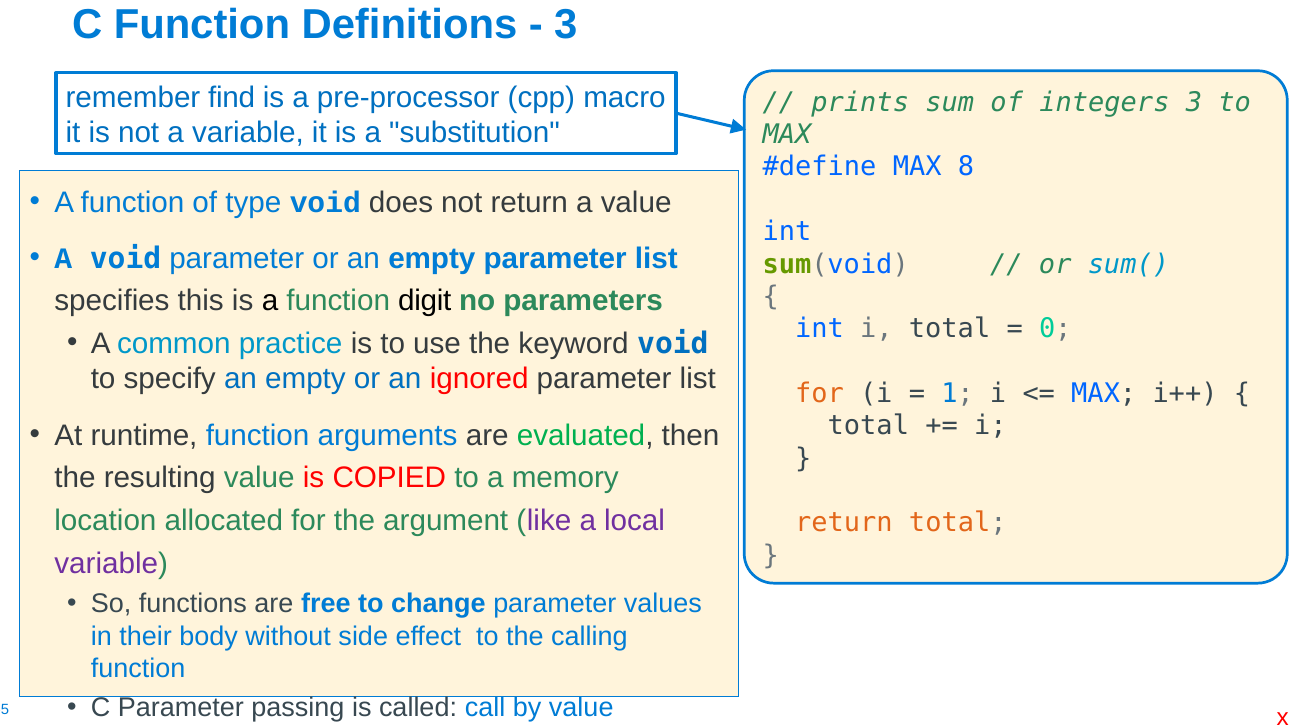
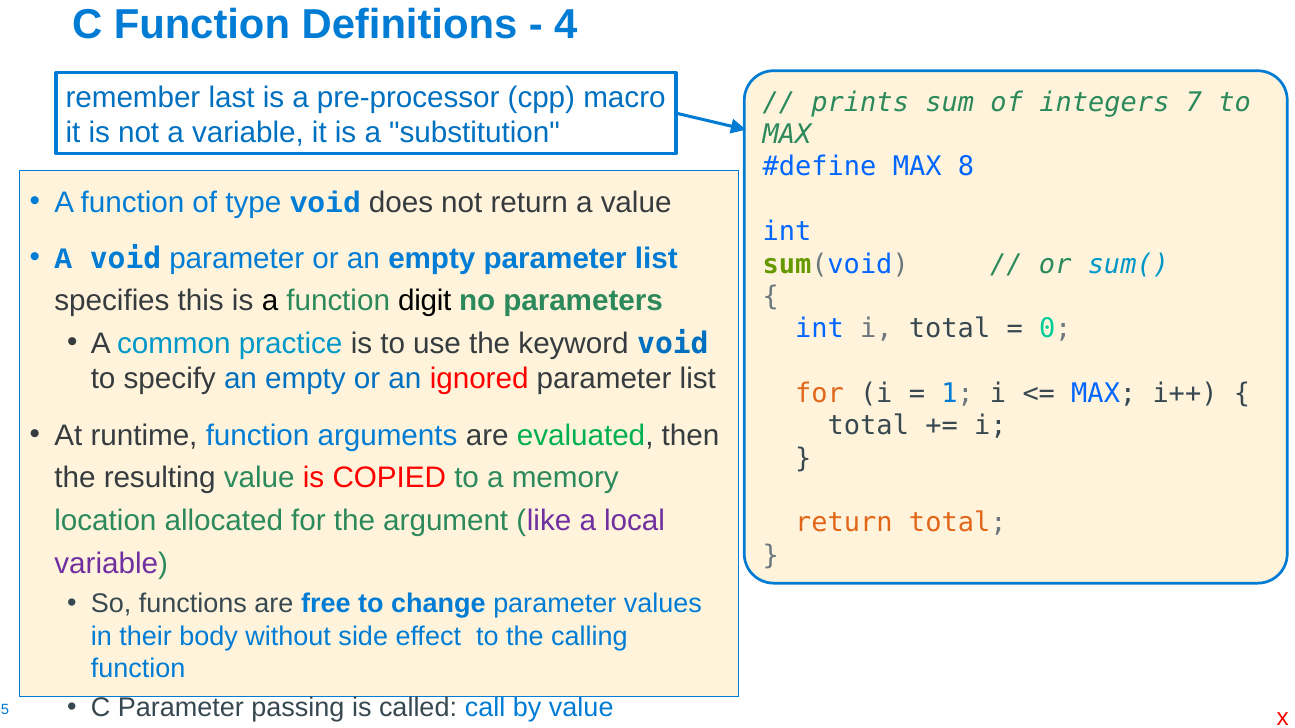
3 at (566, 24): 3 -> 4
find: find -> last
integers 3: 3 -> 7
